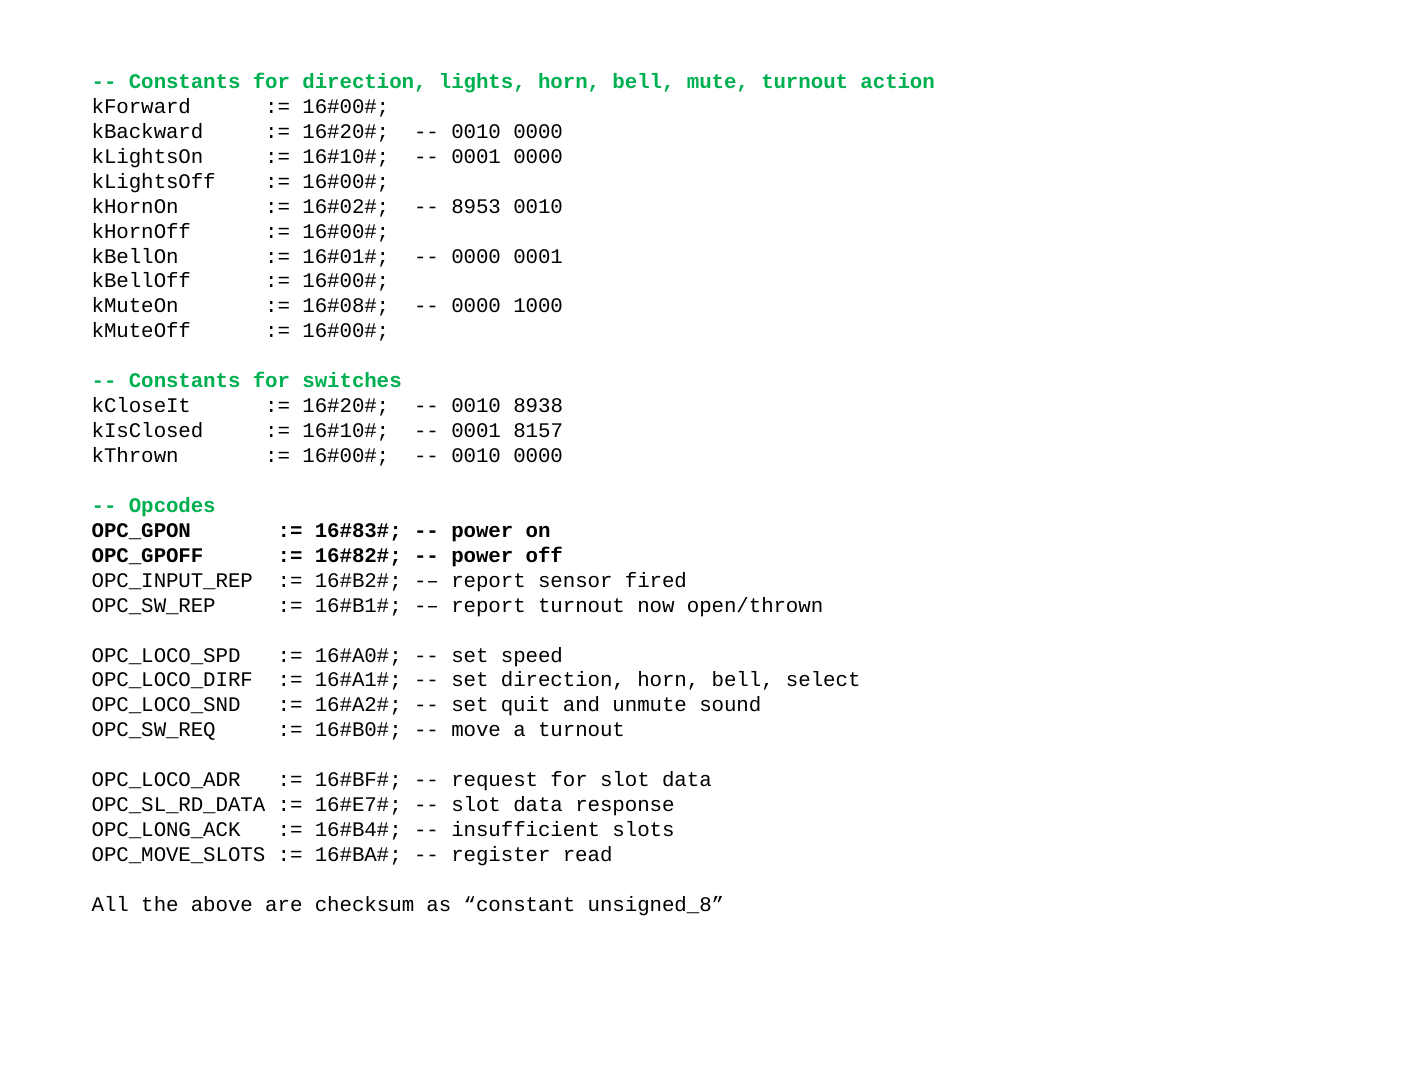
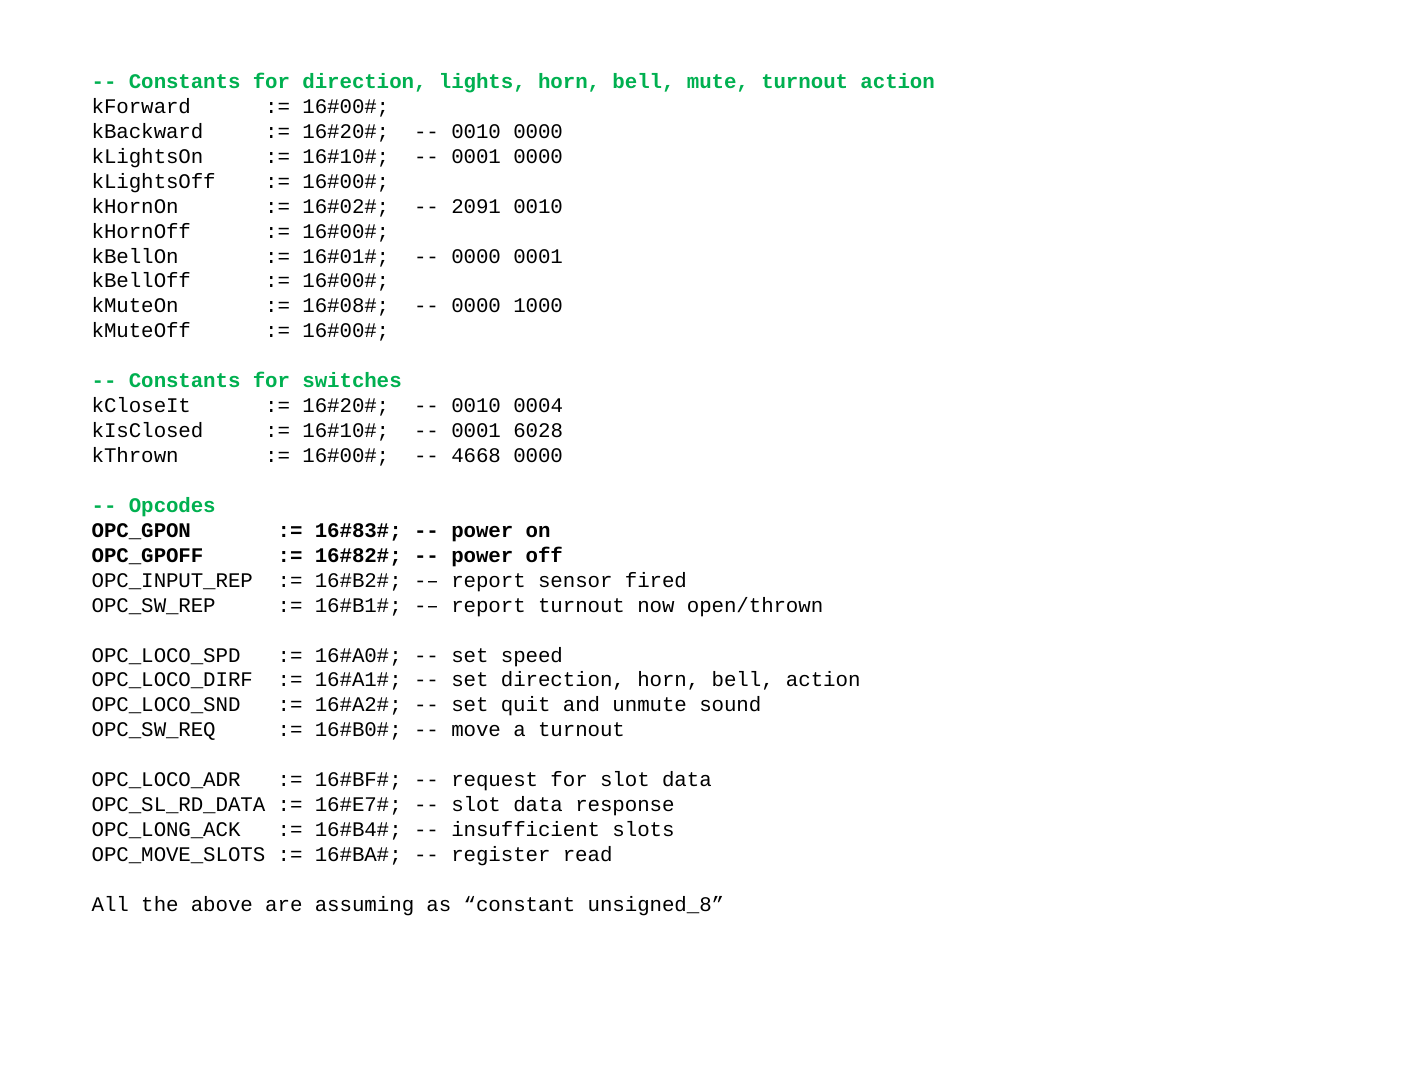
8953: 8953 -> 2091
8938: 8938 -> 0004
8157: 8157 -> 6028
0010 at (476, 456): 0010 -> 4668
bell select: select -> action
checksum: checksum -> assuming
